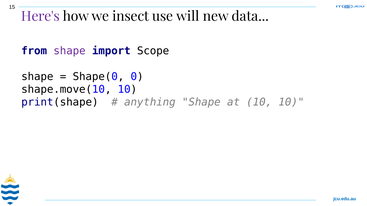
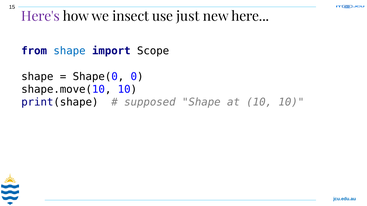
will: will -> just
data: data -> here
shape at (70, 51) colour: purple -> blue
anything: anything -> supposed
